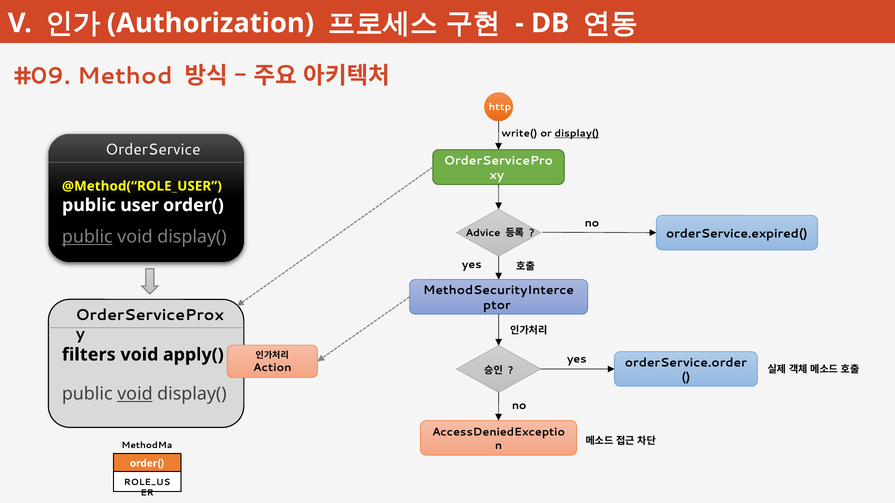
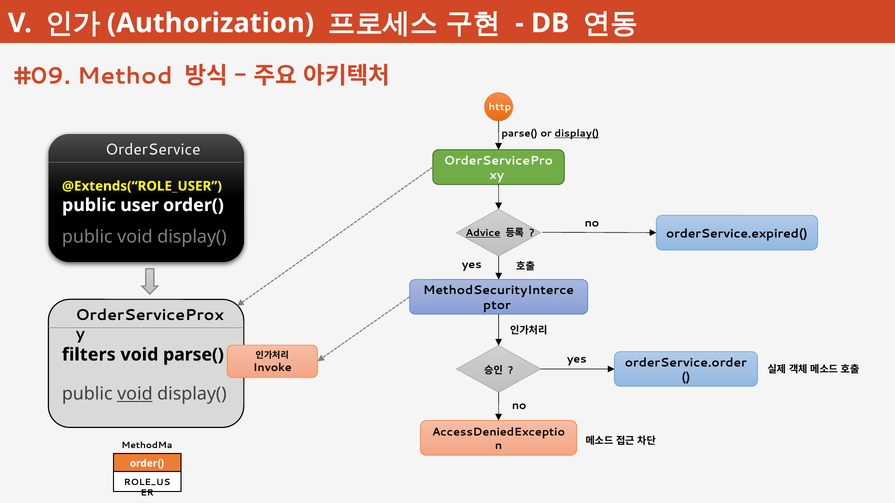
write( at (519, 134): write( -> parse(
@Method(“ROLE_USER: @Method(“ROLE_USER -> @Extends(“ROLE_USER
Advice underline: none -> present
public at (87, 237) underline: present -> none
void apply(: apply( -> parse(
Action: Action -> Invoke
